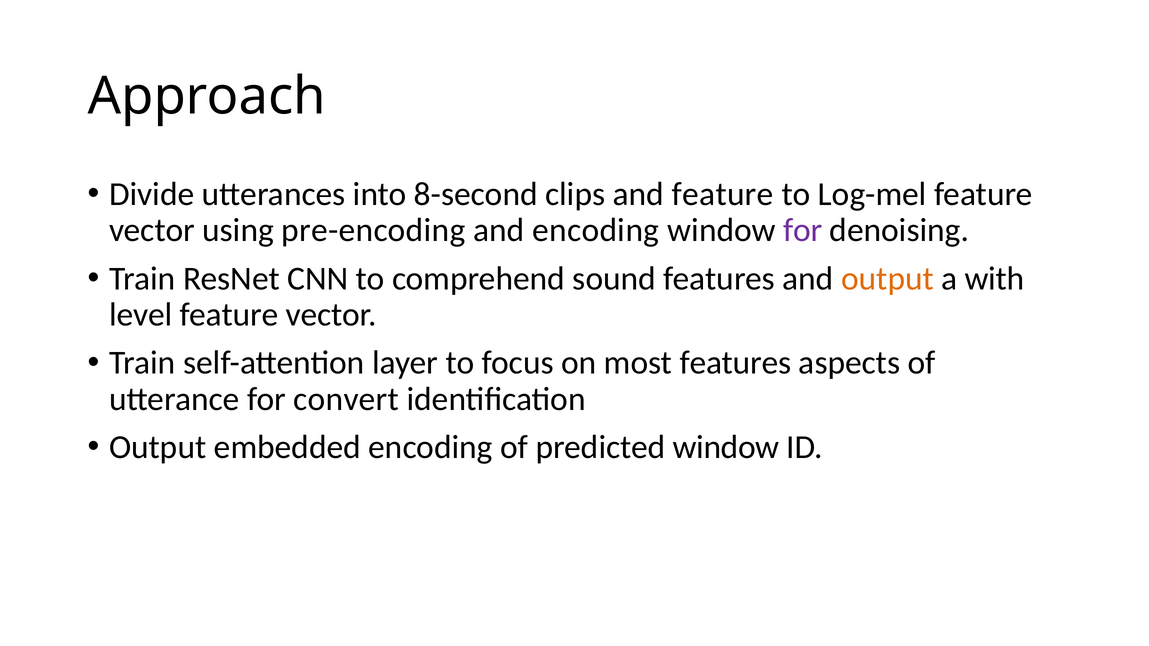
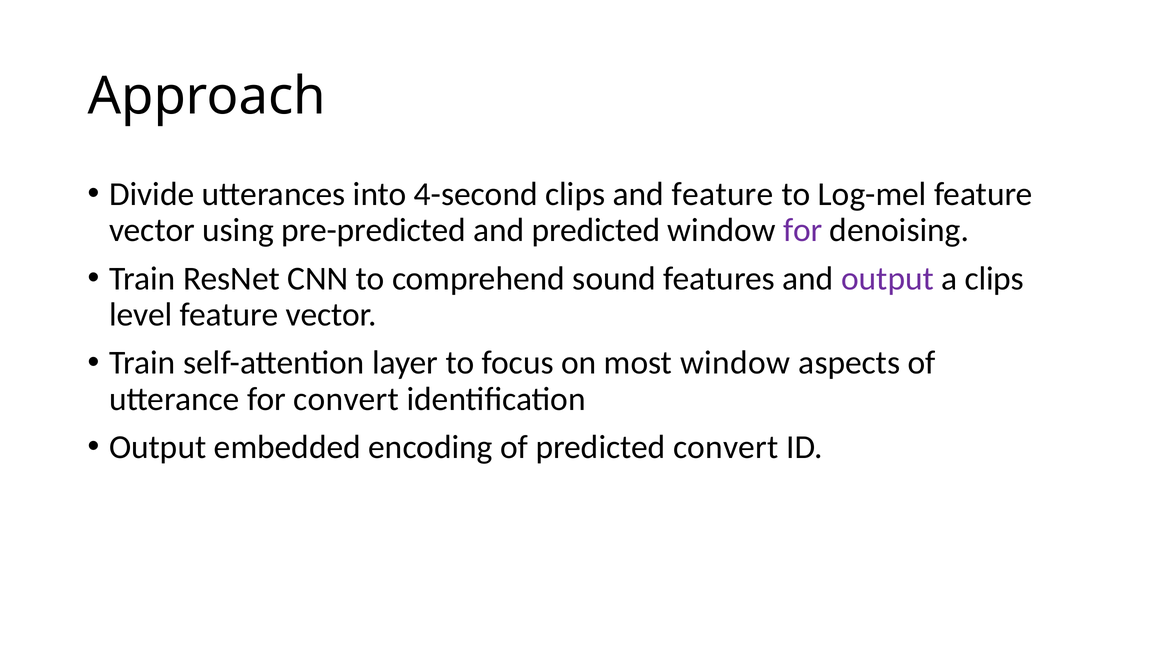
8-second: 8-second -> 4-second
pre-encoding: pre-encoding -> pre-predicted
and encoding: encoding -> predicted
output at (888, 279) colour: orange -> purple
a with: with -> clips
most features: features -> window
predicted window: window -> convert
